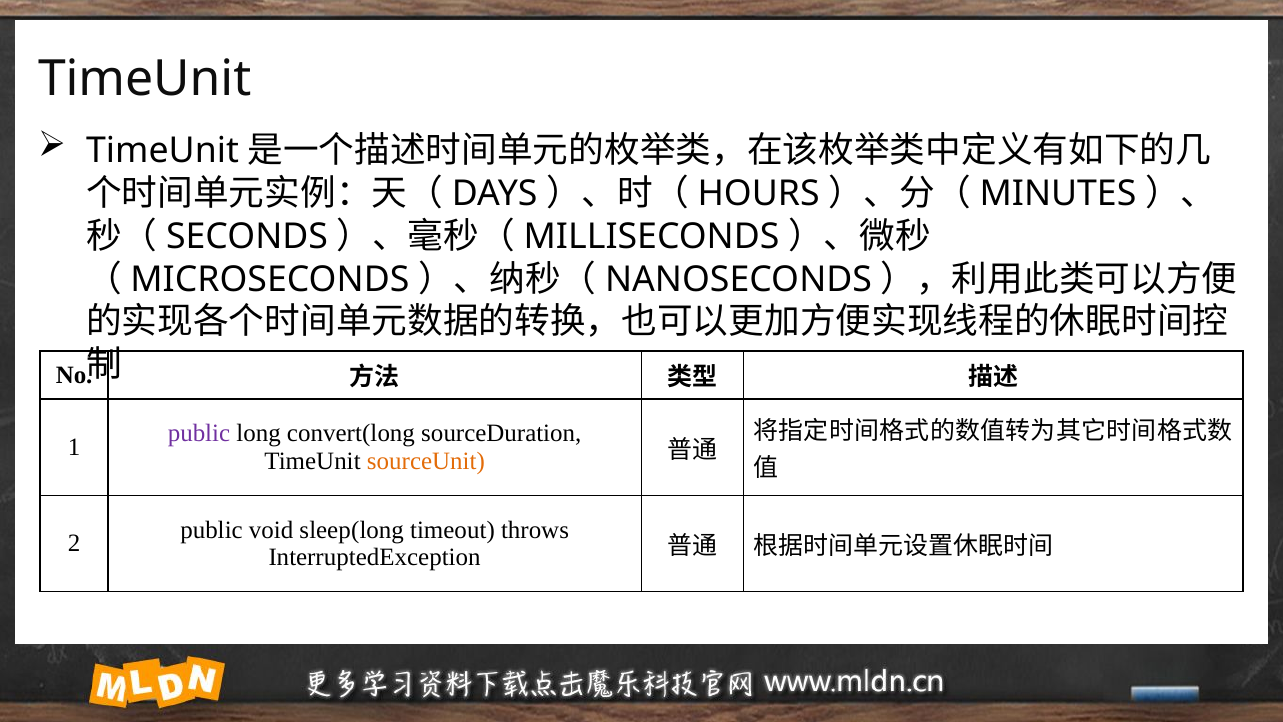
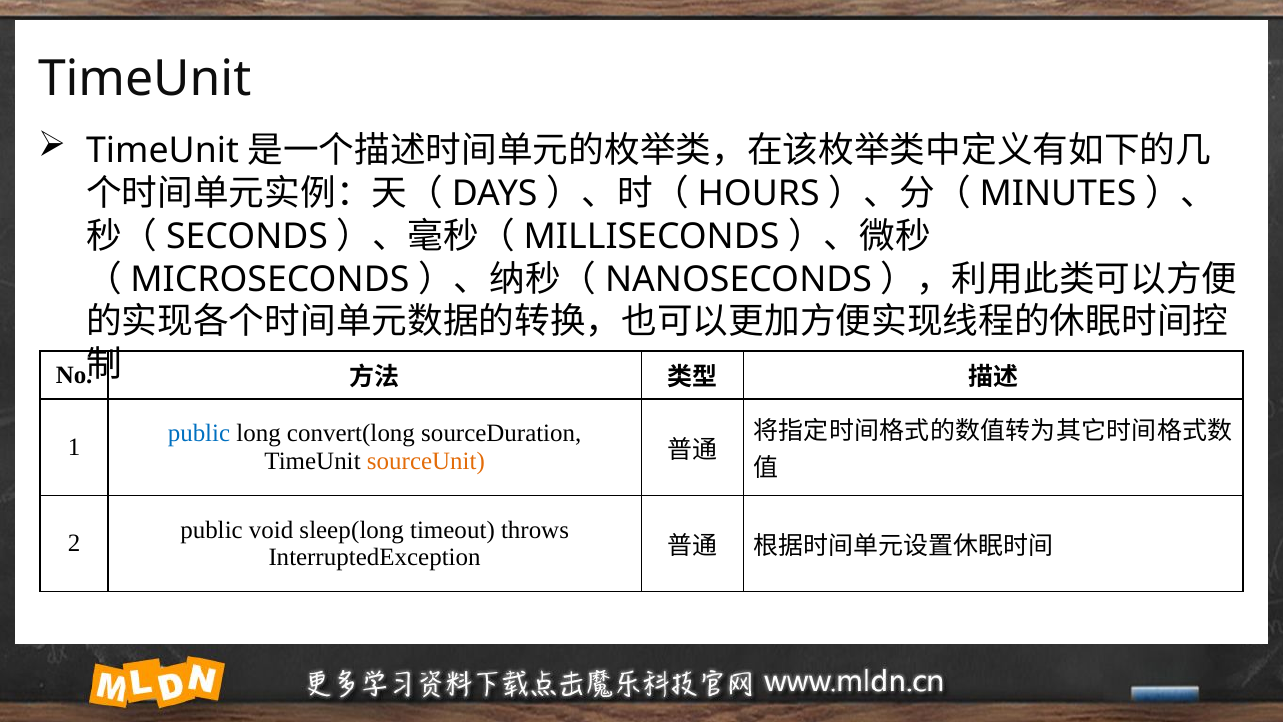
public at (199, 433) colour: purple -> blue
